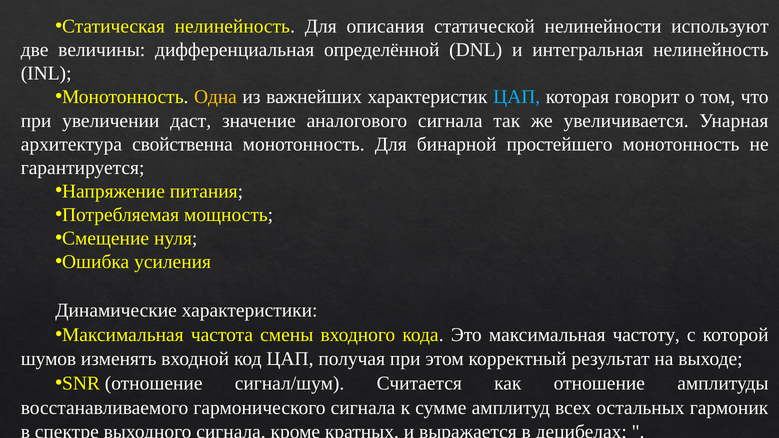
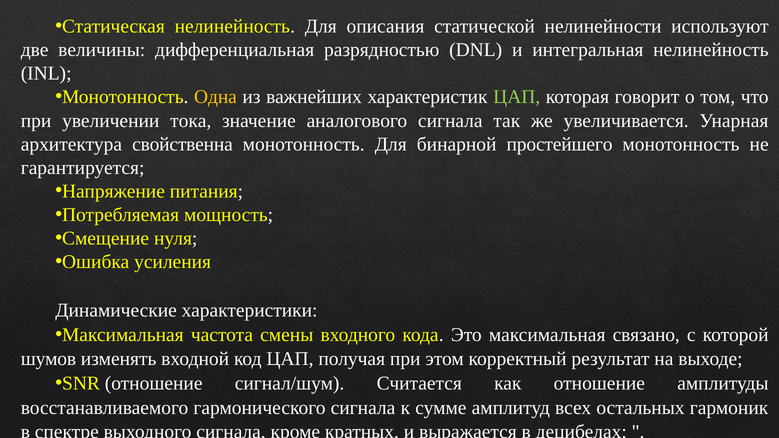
определённой: определённой -> разрядностью
ЦАП at (517, 97) colour: light blue -> light green
даст: даст -> тока
частоту: частоту -> связано
